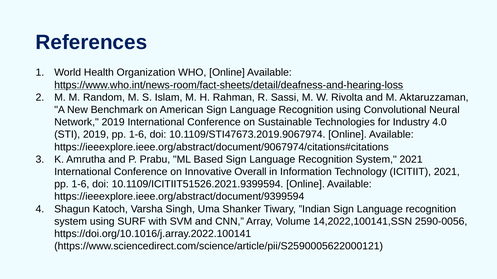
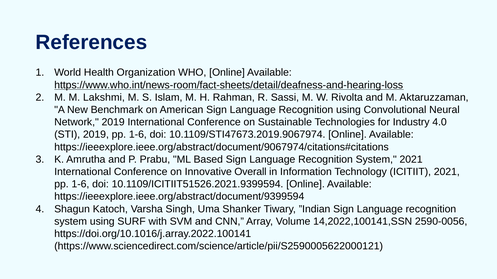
Random: Random -> Lakshmi
